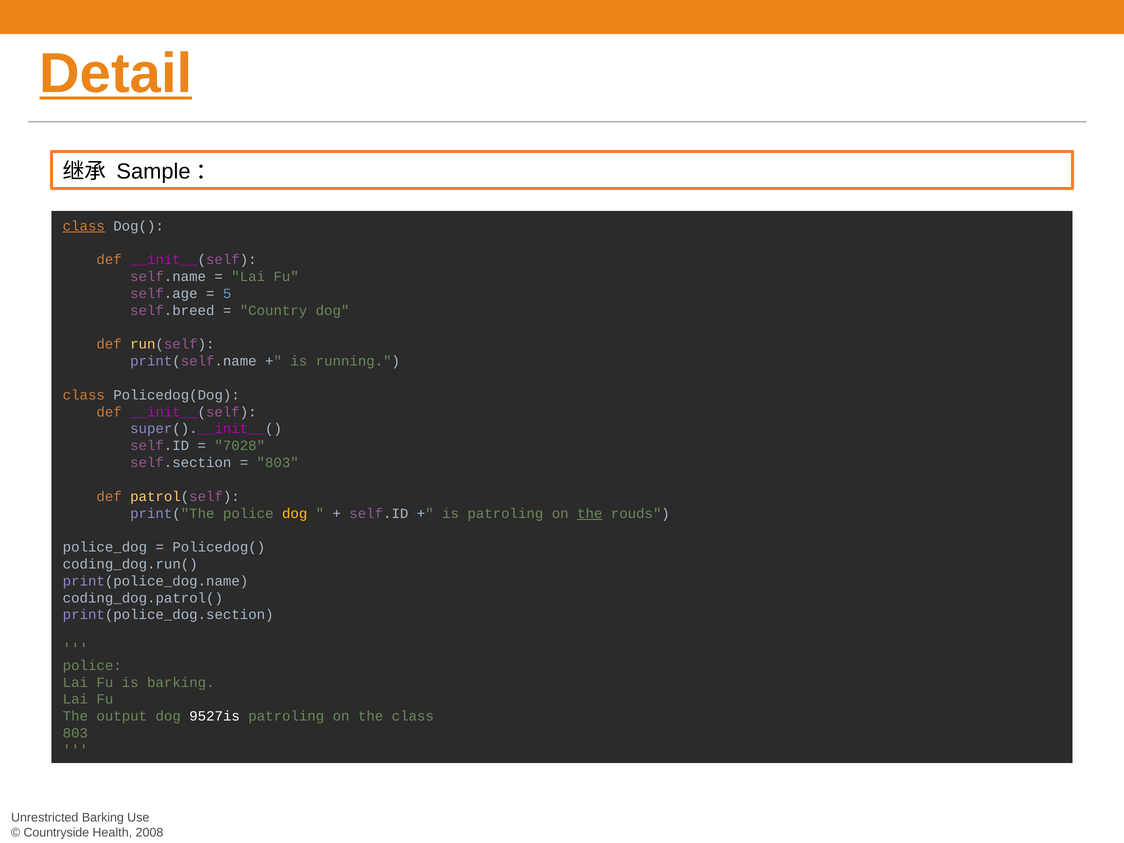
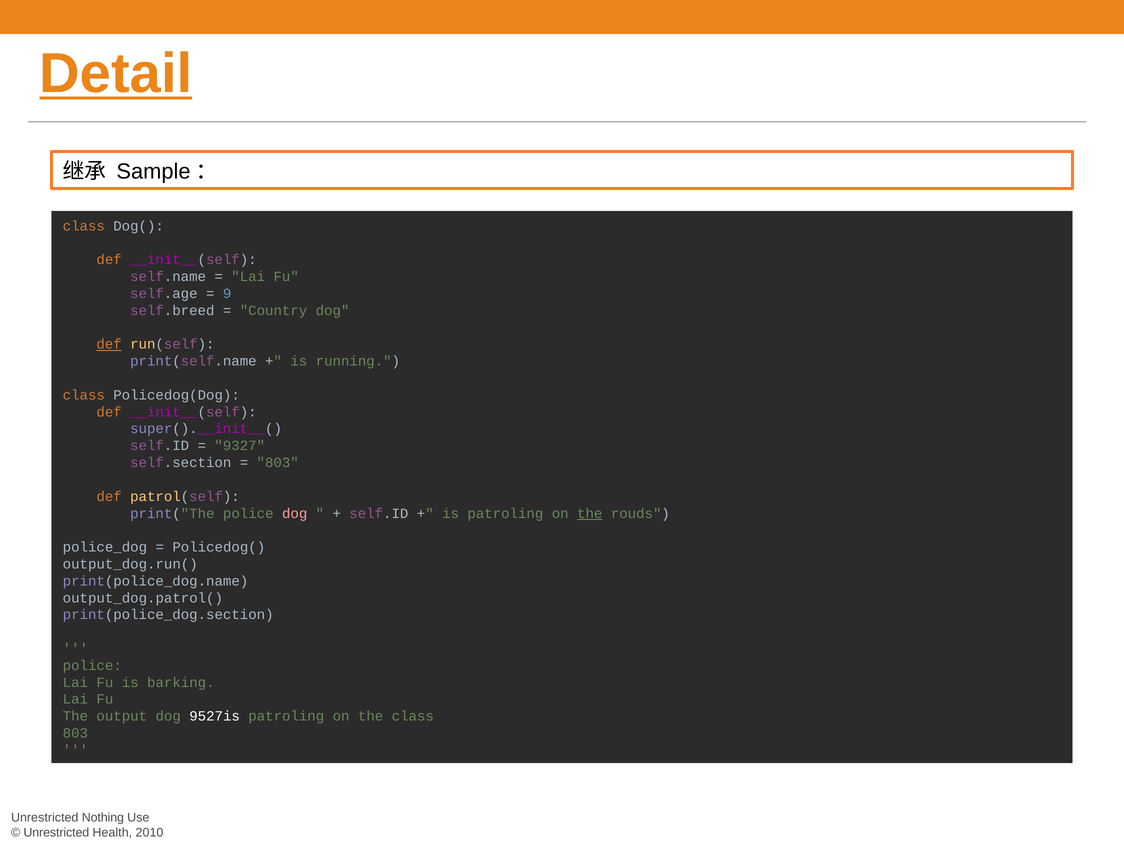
class at (84, 226) underline: present -> none
5: 5 -> 9
def at (109, 344) underline: none -> present
7028: 7028 -> 9327
dog at (295, 513) colour: yellow -> pink
coding_dog.run(: coding_dog.run( -> output_dog.run(
coding_dog.patrol(: coding_dog.patrol( -> output_dog.patrol(
Unrestricted Barking: Barking -> Nothing
Countryside at (56, 832): Countryside -> Unrestricted
2008: 2008 -> 2010
